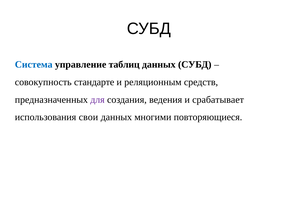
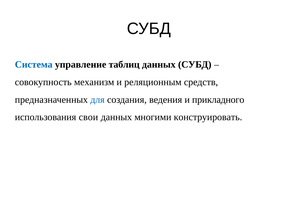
стандарте: стандарте -> механизм
для colour: purple -> blue
срабатывает: срабатывает -> прикладного
повторяющиеся: повторяющиеся -> конструировать
